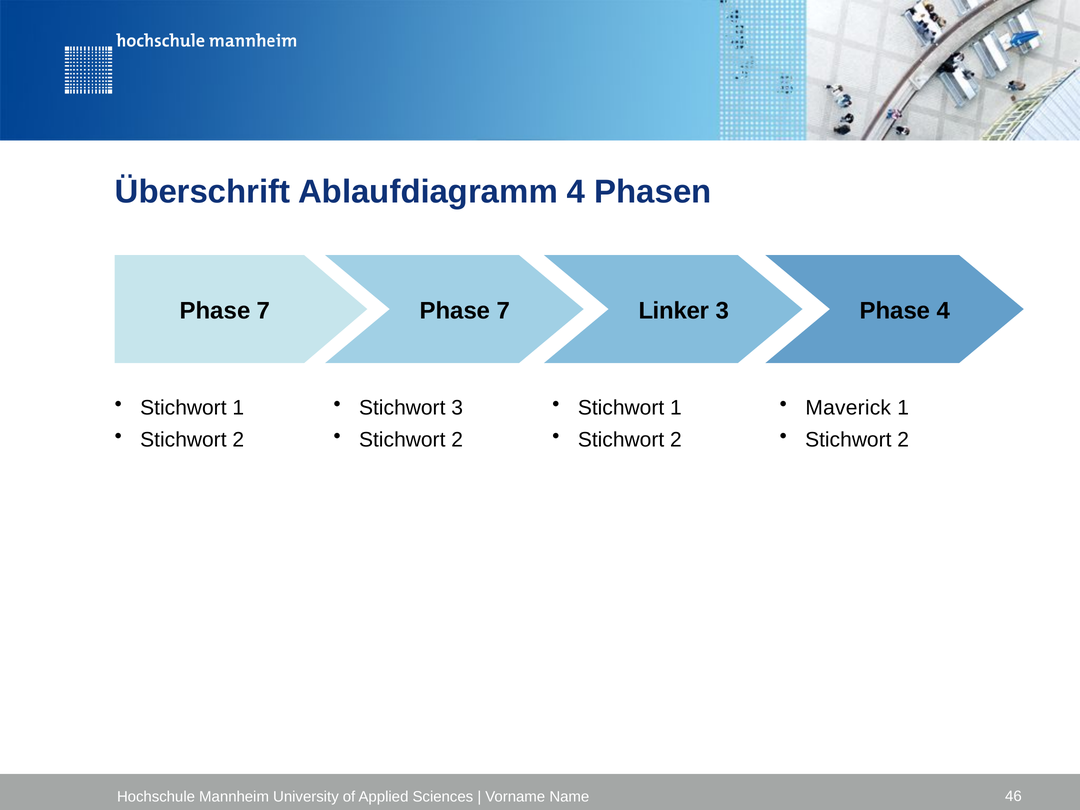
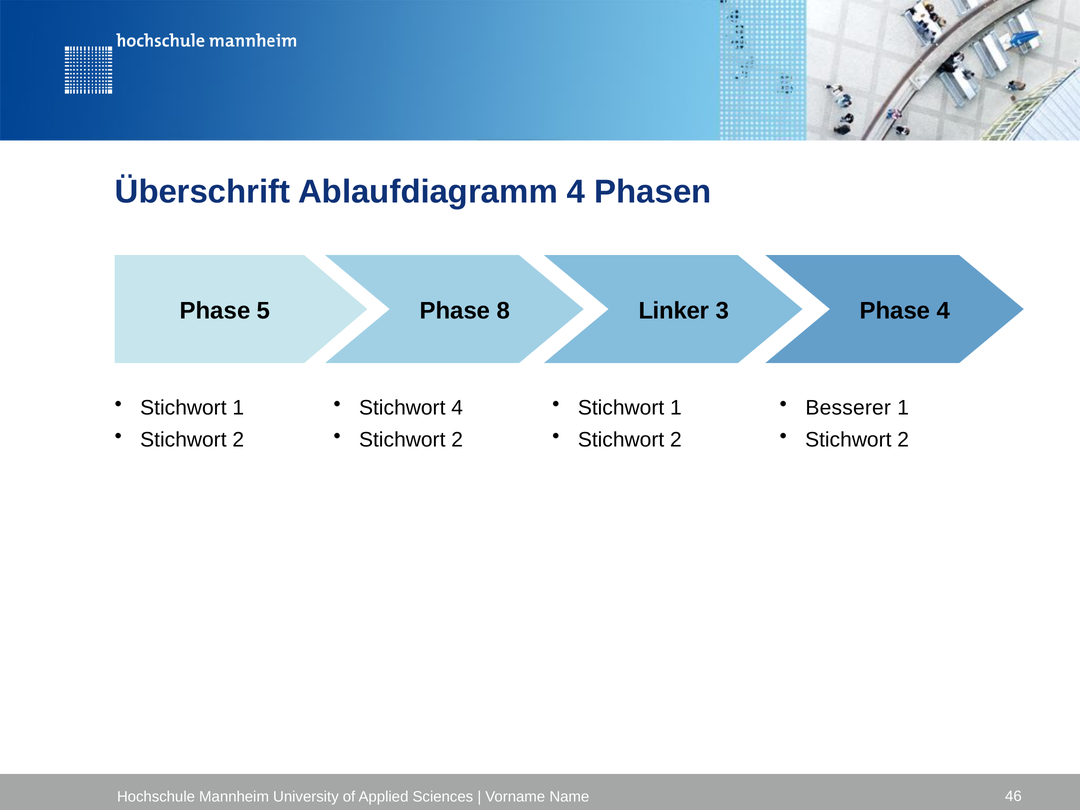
7 at (264, 311): 7 -> 5
7 at (503, 311): 7 -> 8
Stichwort 3: 3 -> 4
Maverick: Maverick -> Besserer
